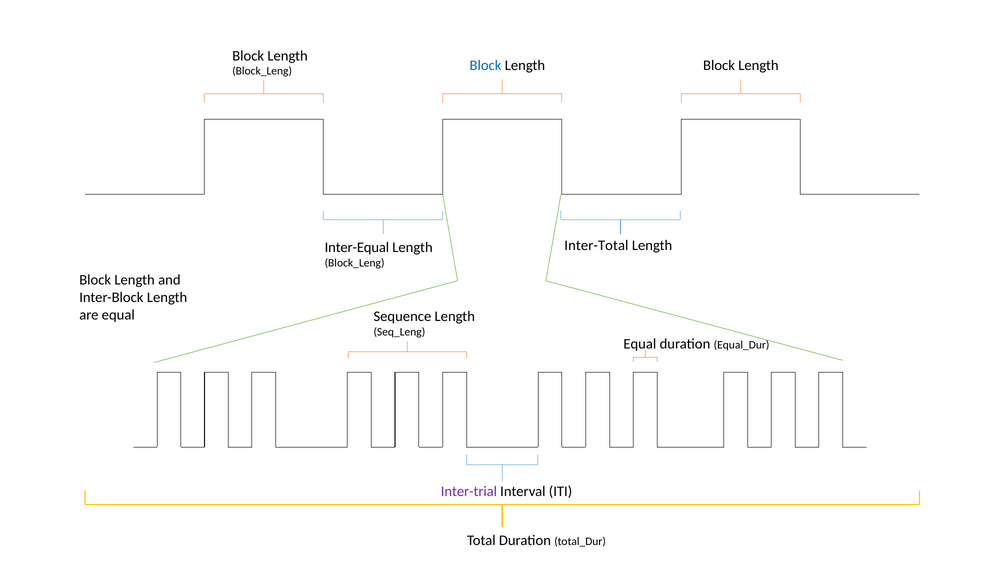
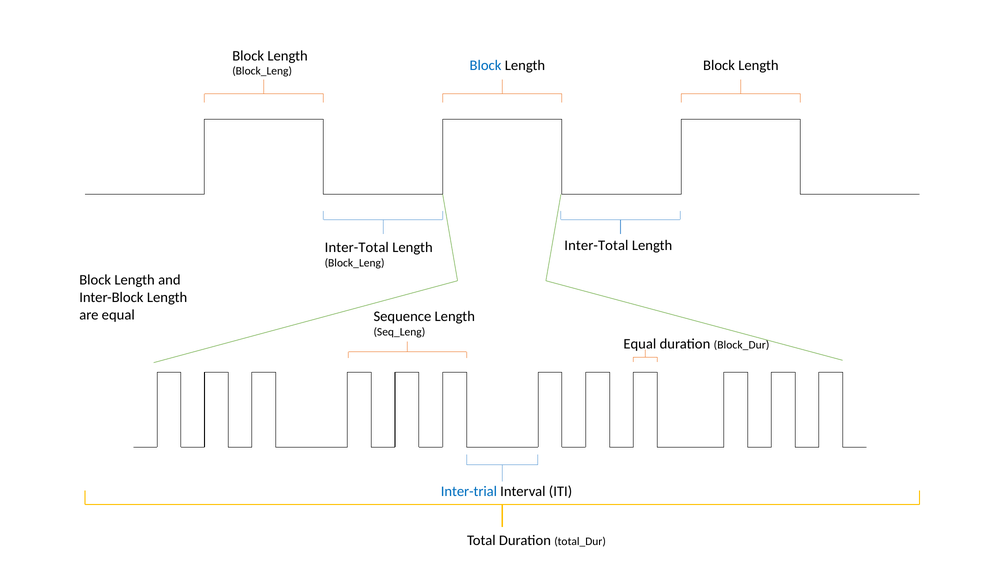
Inter-Equal at (357, 248): Inter-Equal -> Inter-Total
Equal_Dur: Equal_Dur -> Block_Dur
Inter-trial colour: purple -> blue
